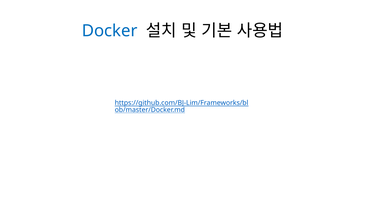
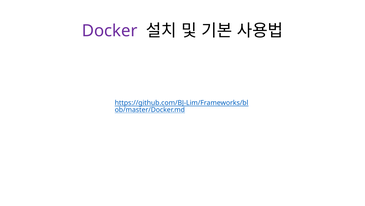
Docker colour: blue -> purple
